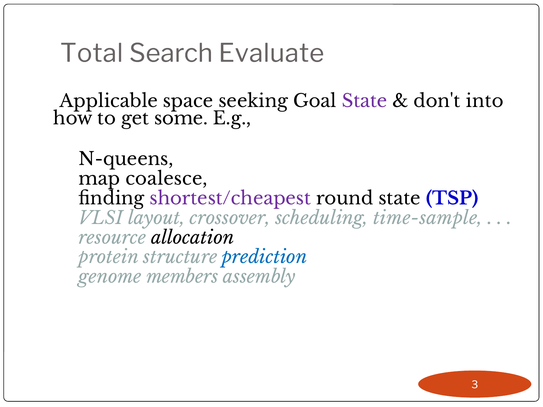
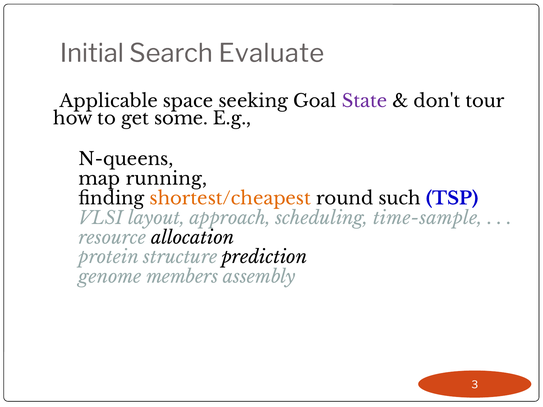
Total: Total -> Initial
into: into -> tour
coalesce: coalesce -> running
shortest/cheapest colour: purple -> orange
round state: state -> such
crossover: crossover -> approach
prediction colour: blue -> black
